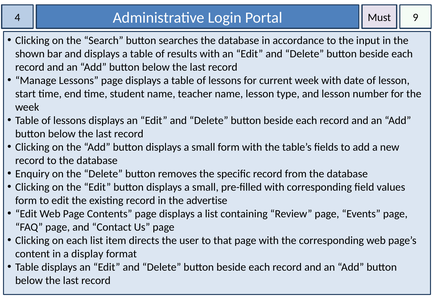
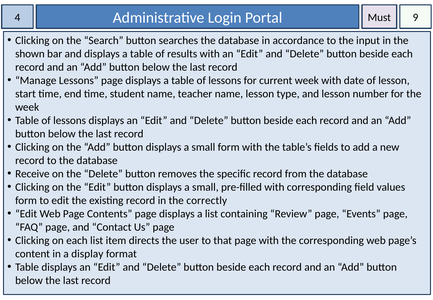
Enquiry: Enquiry -> Receive
advertise: advertise -> correctly
